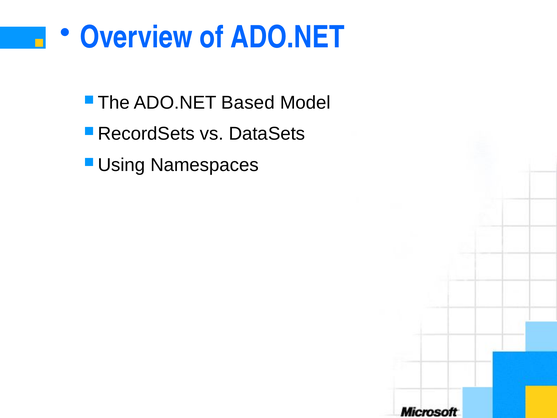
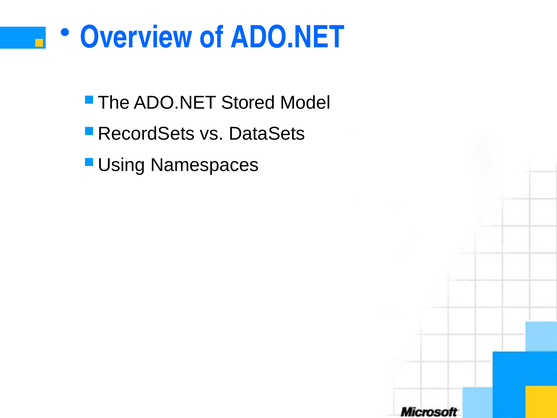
Based: Based -> Stored
